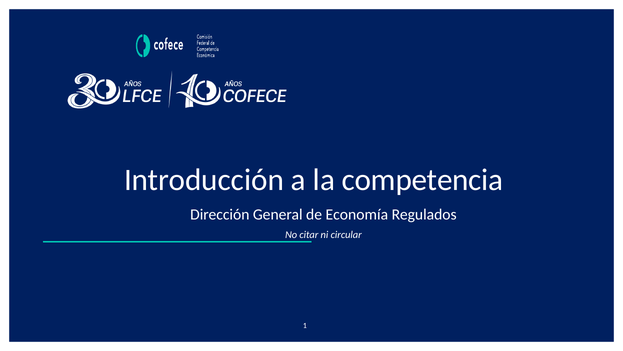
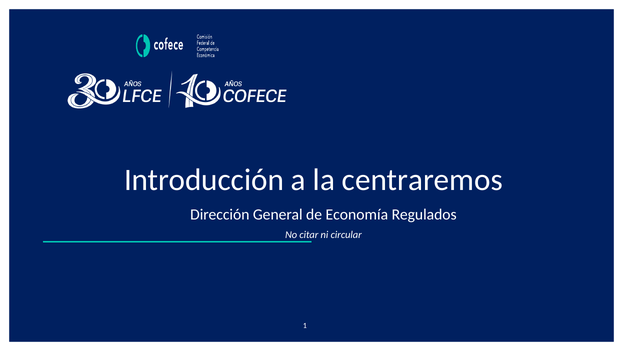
competencia: competencia -> centraremos
